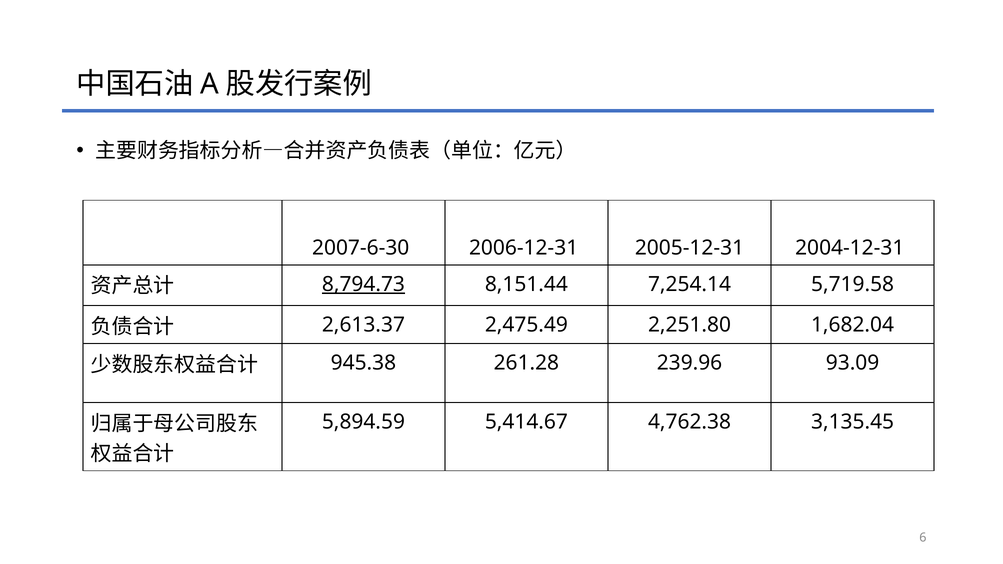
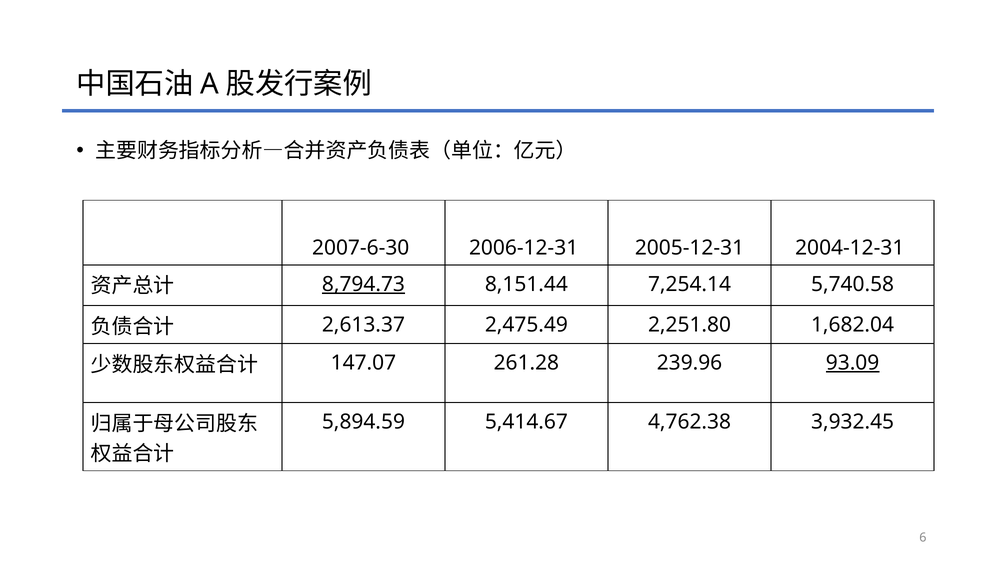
5,719.58: 5,719.58 -> 5,740.58
945.38: 945.38 -> 147.07
93.09 underline: none -> present
3,135.45: 3,135.45 -> 3,932.45
